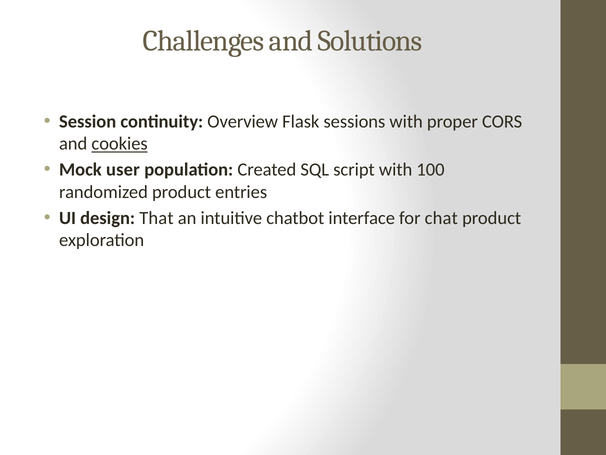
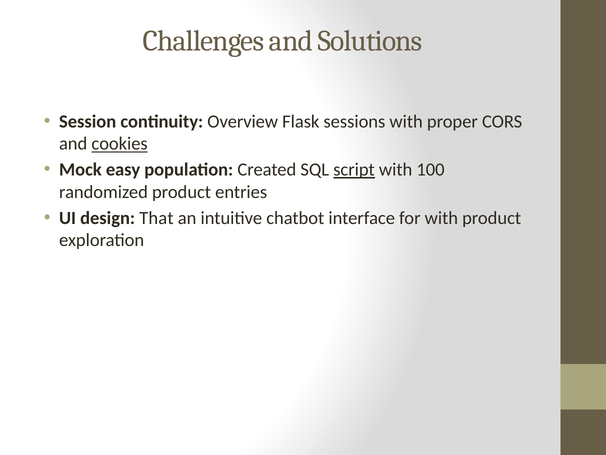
user: user -> easy
script underline: none -> present
for chat: chat -> with
